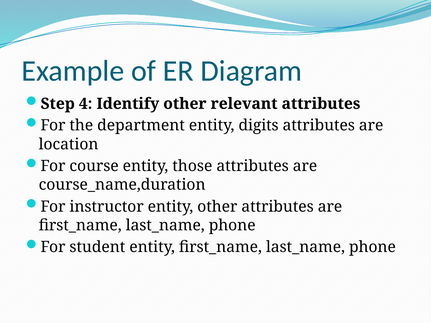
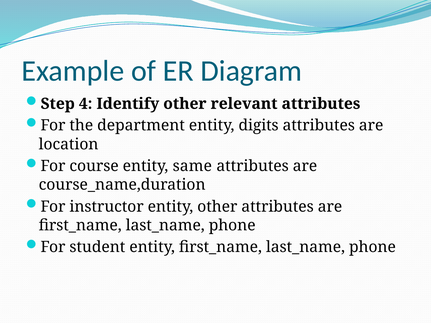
those: those -> same
